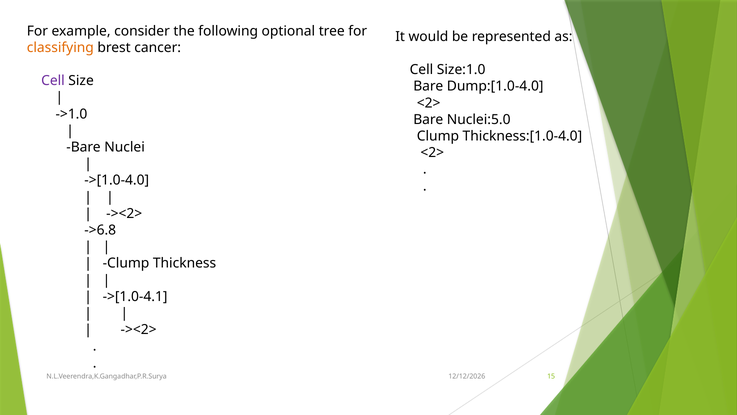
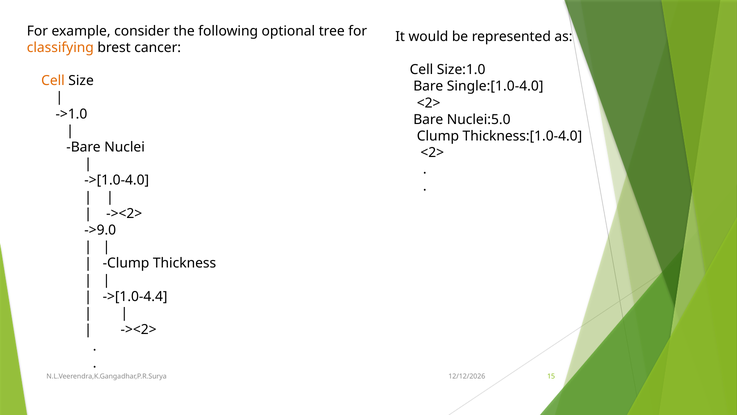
Cell at (53, 81) colour: purple -> orange
Dump:[1.0-4.0: Dump:[1.0-4.0 -> Single:[1.0-4.0
->6.8: ->6.8 -> ->9.0
->[1.0-4.1: ->[1.0-4.1 -> ->[1.0-4.4
